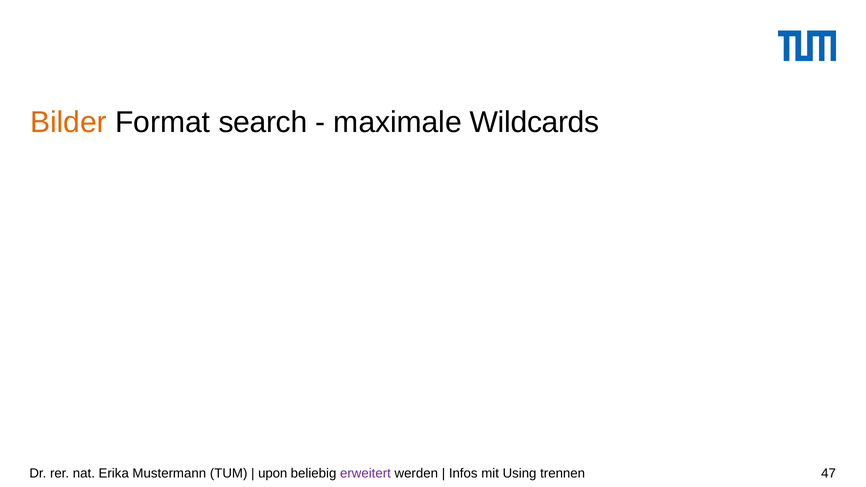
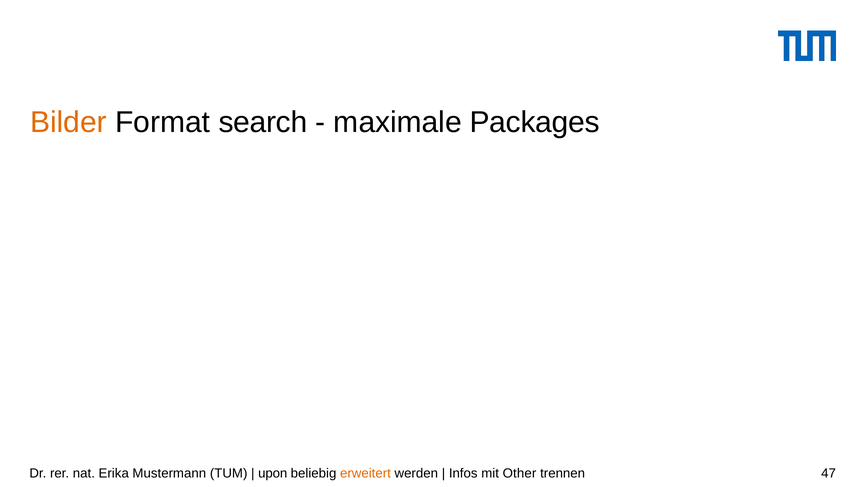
Wildcards: Wildcards -> Packages
erweitert colour: purple -> orange
Using: Using -> Other
